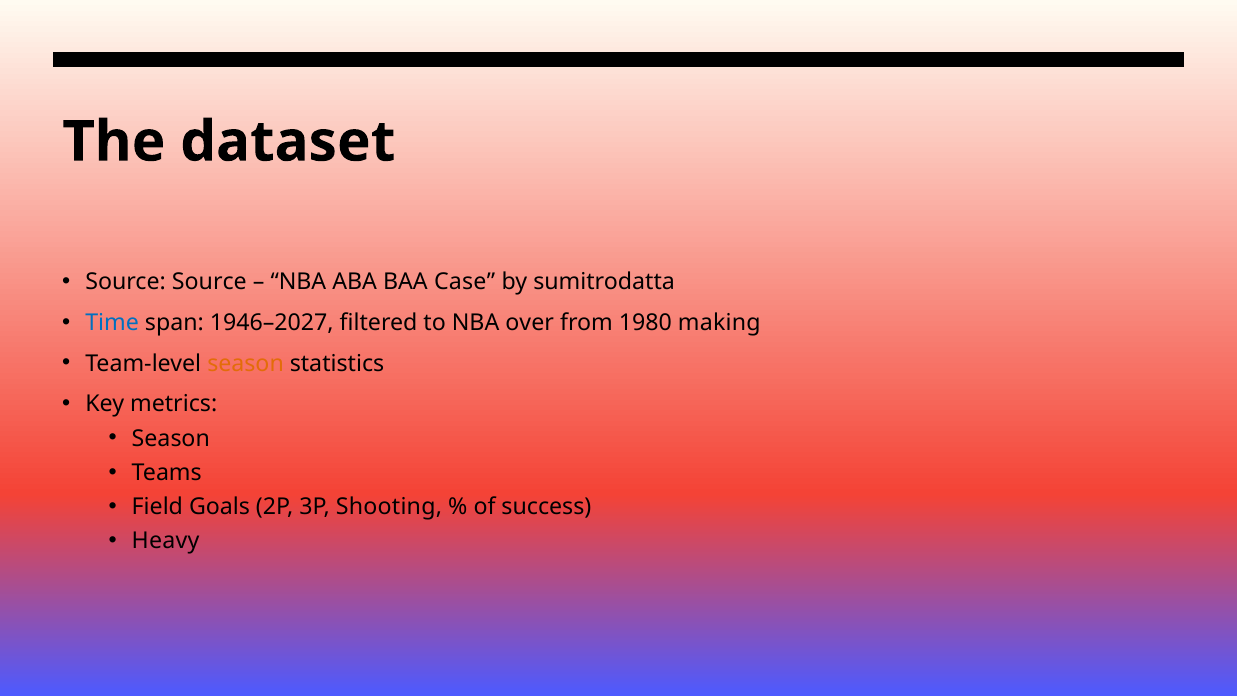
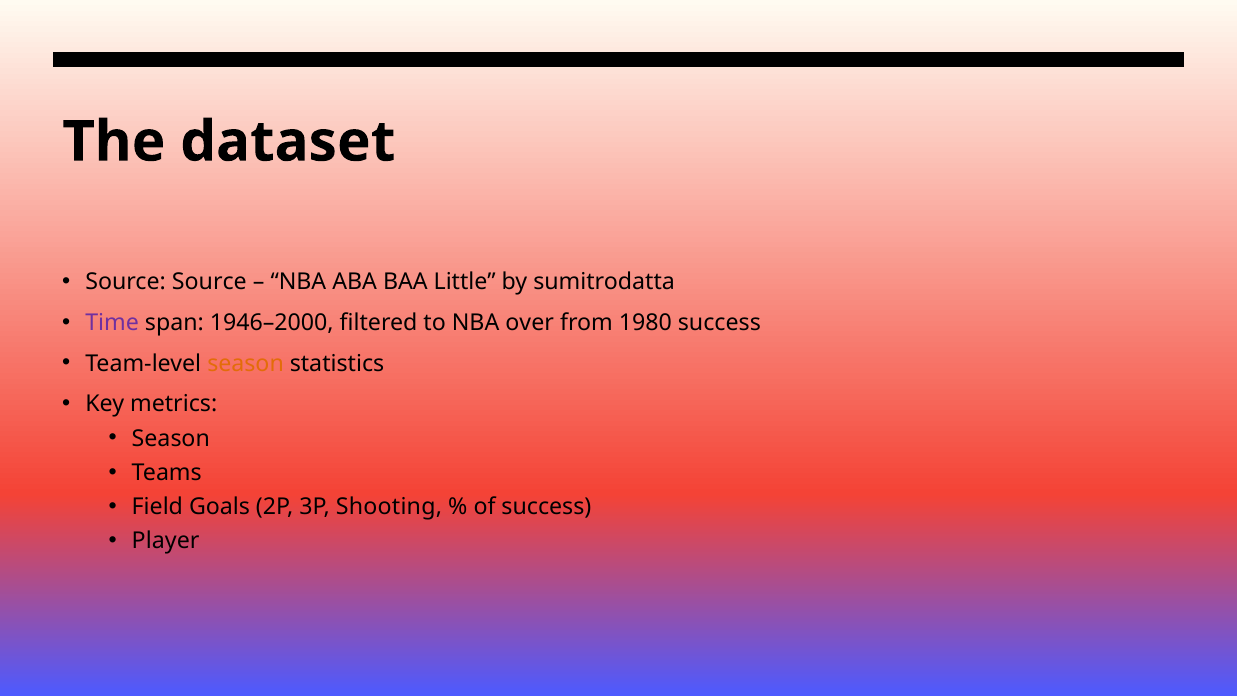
Case: Case -> Little
Time colour: blue -> purple
1946–2027: 1946–2027 -> 1946–2000
1980 making: making -> success
Heavy: Heavy -> Player
